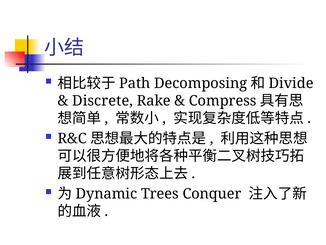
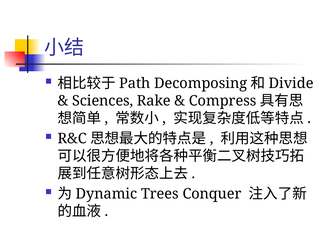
Discrete: Discrete -> Sciences
